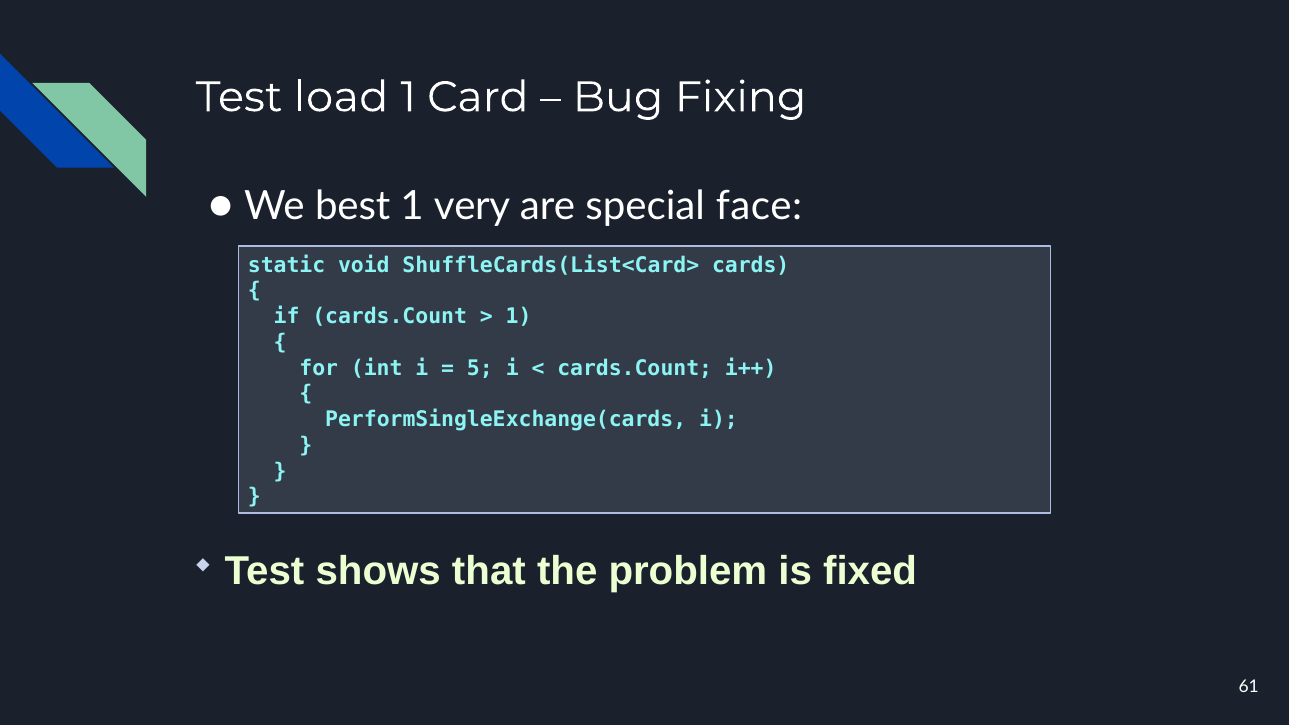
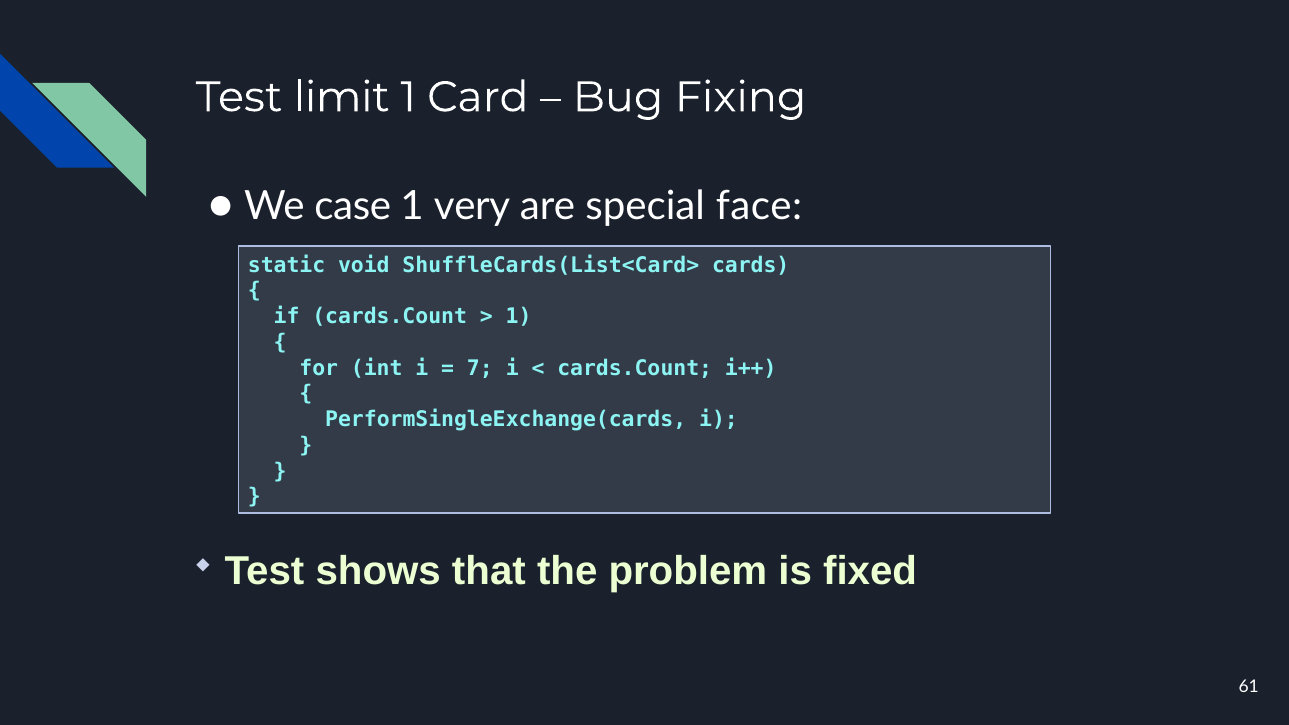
load: load -> limit
best: best -> case
5: 5 -> 7
